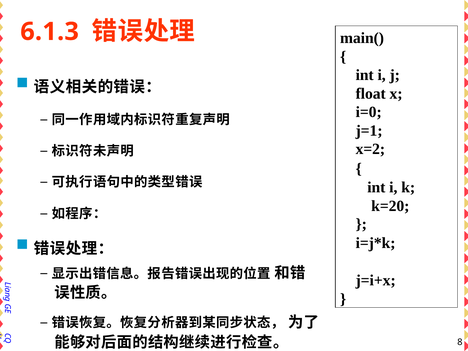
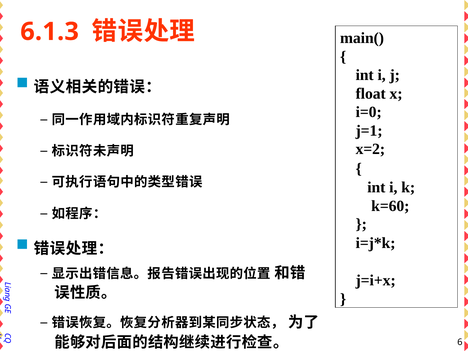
k=20: k=20 -> k=60
8: 8 -> 6
